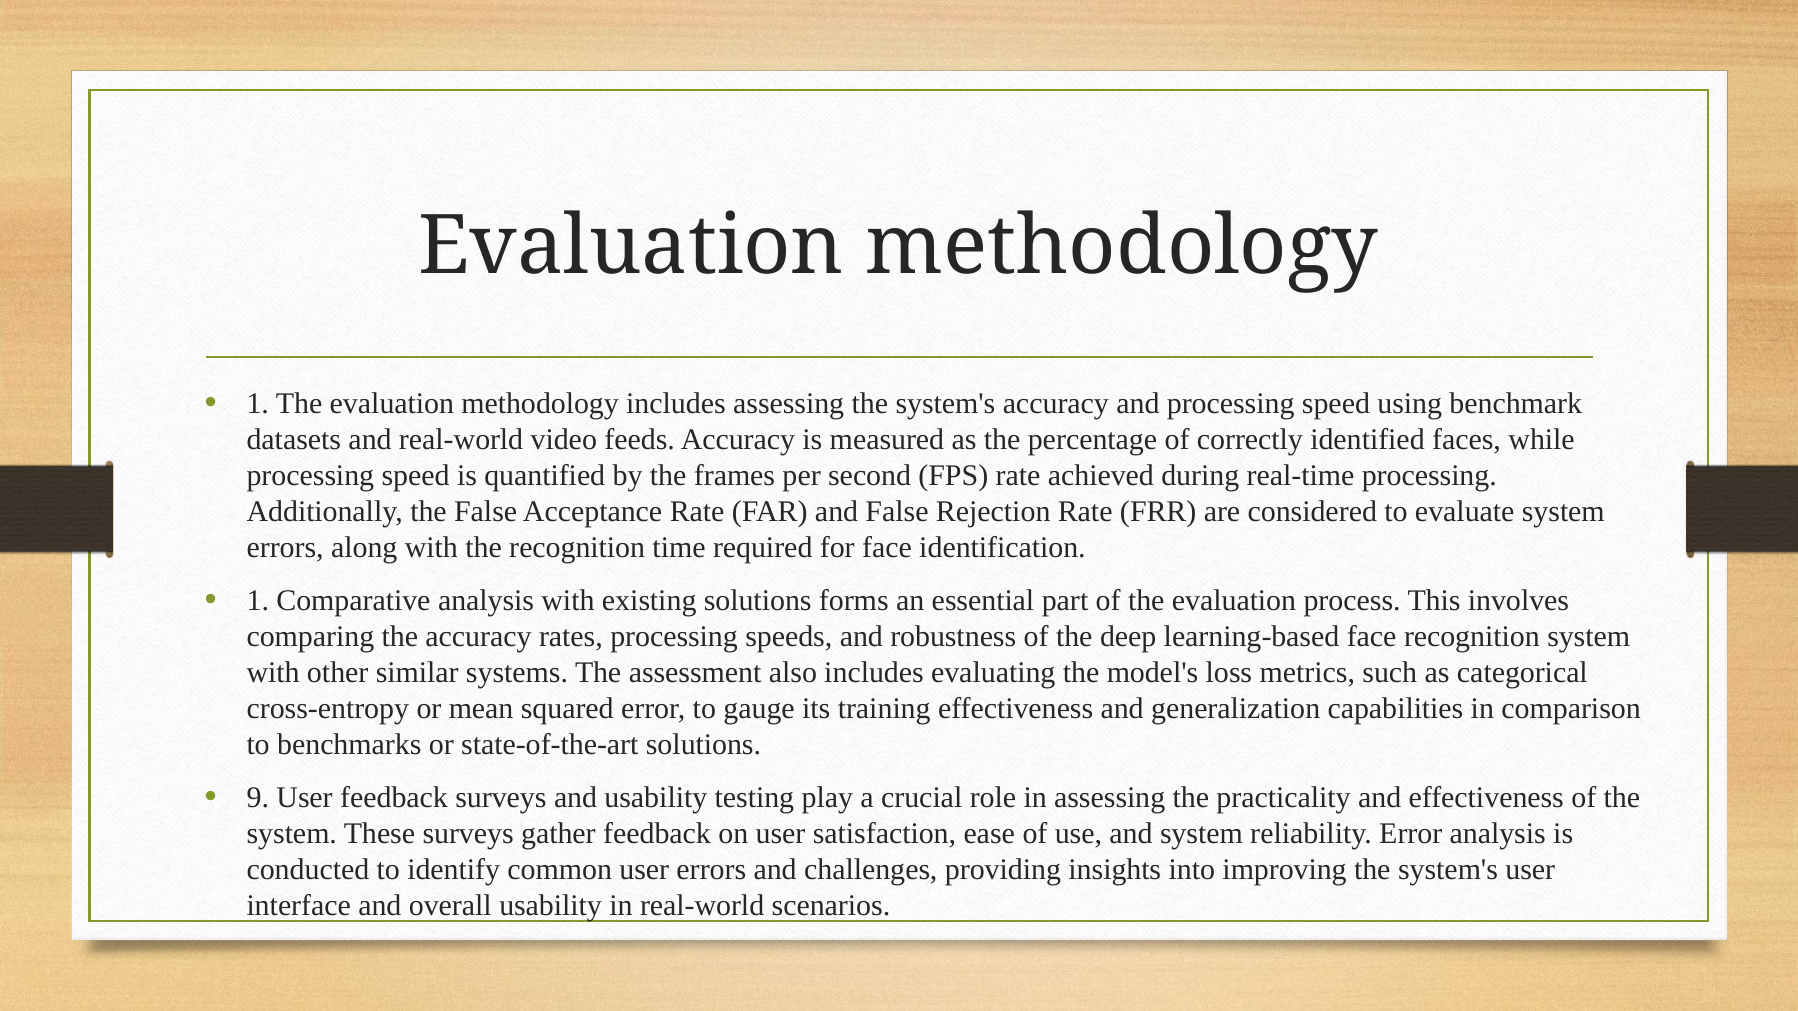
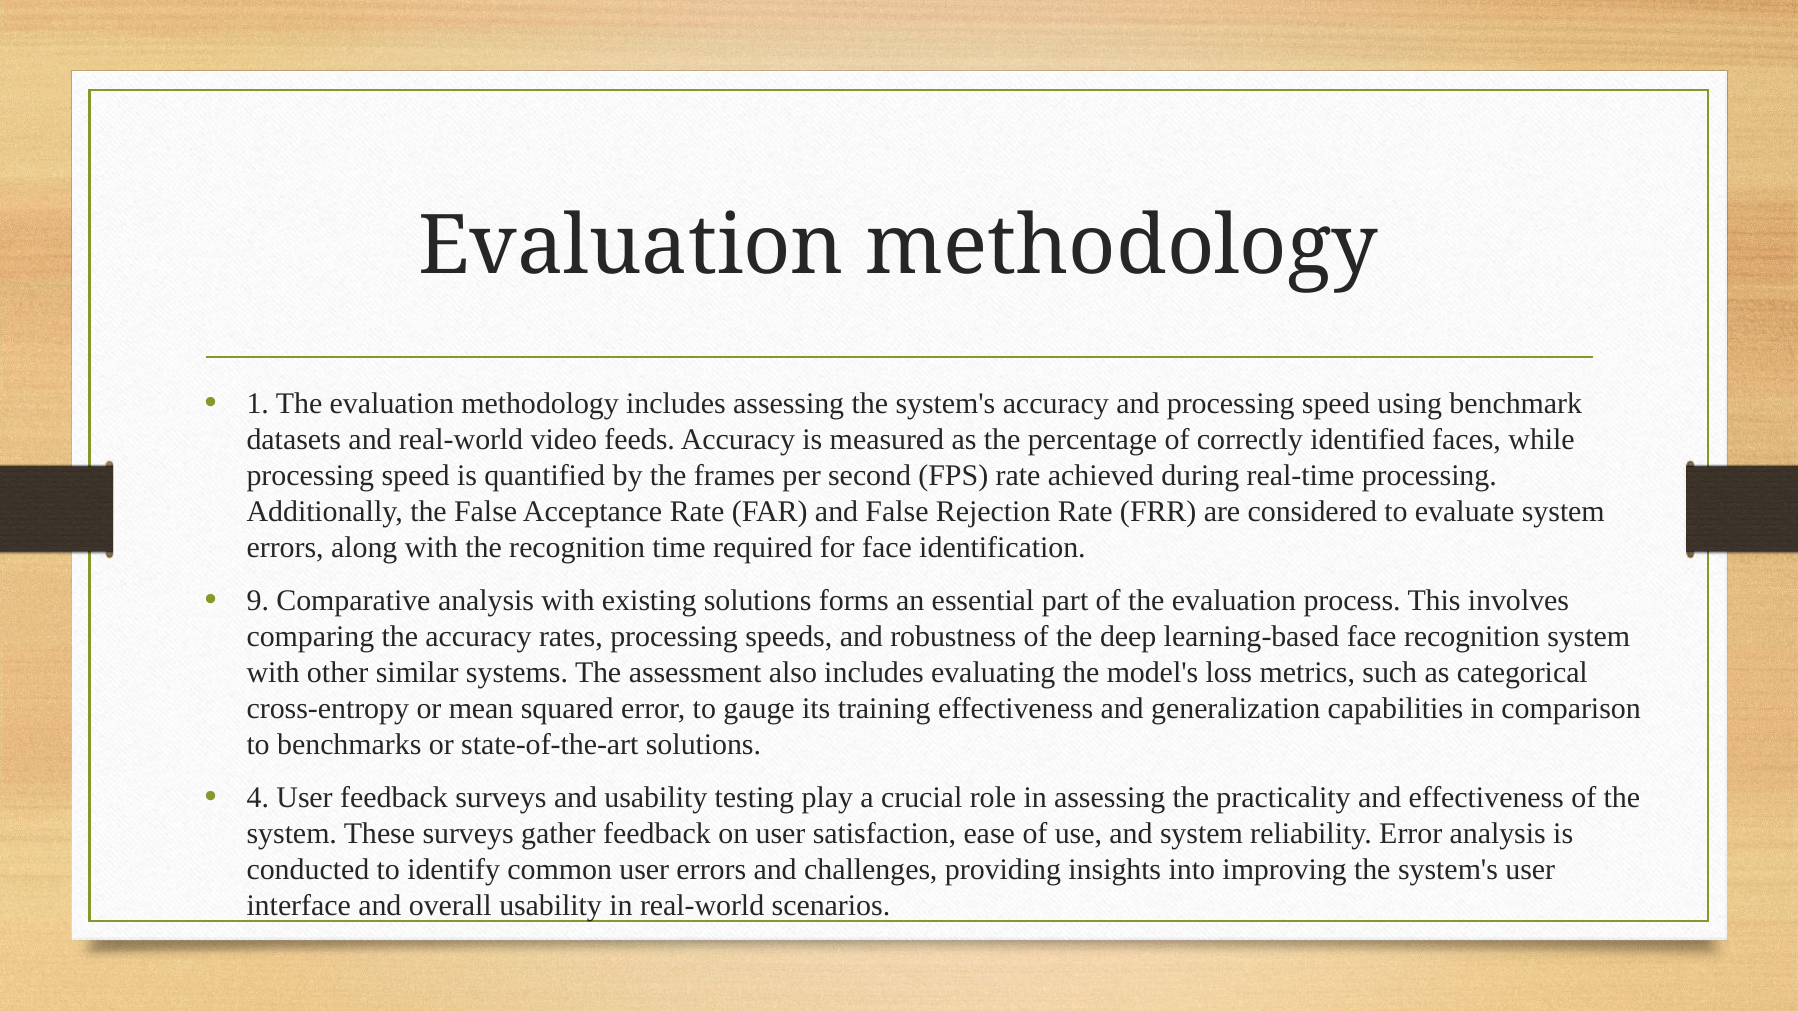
1 at (258, 601): 1 -> 9
9: 9 -> 4
